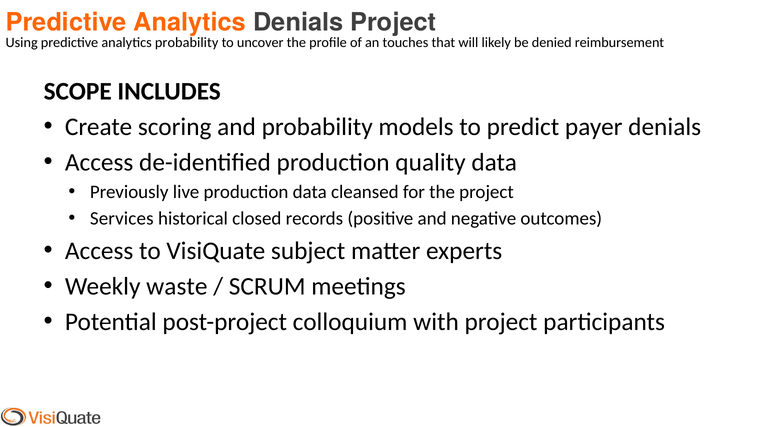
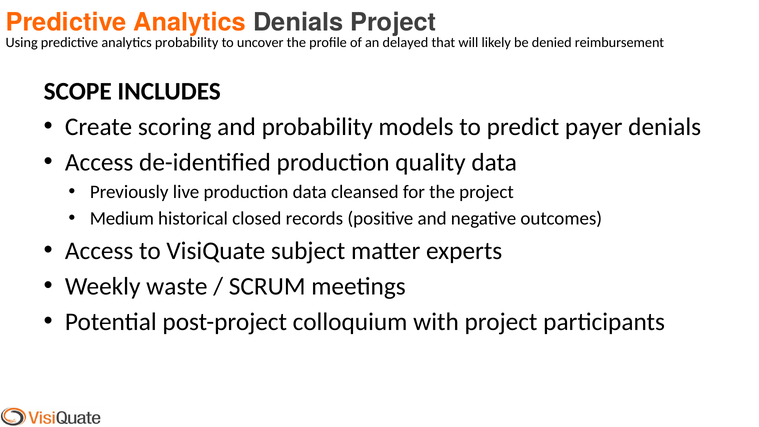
touches: touches -> delayed
Services: Services -> Medium
